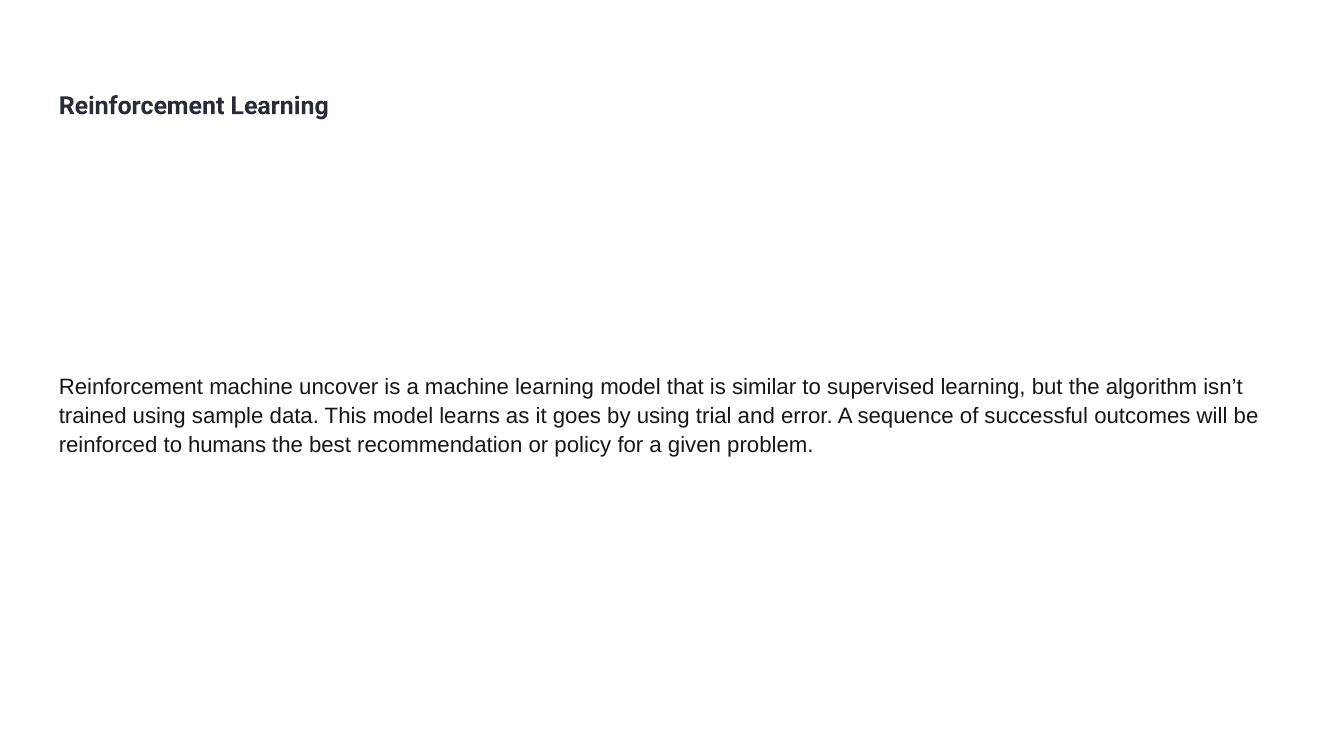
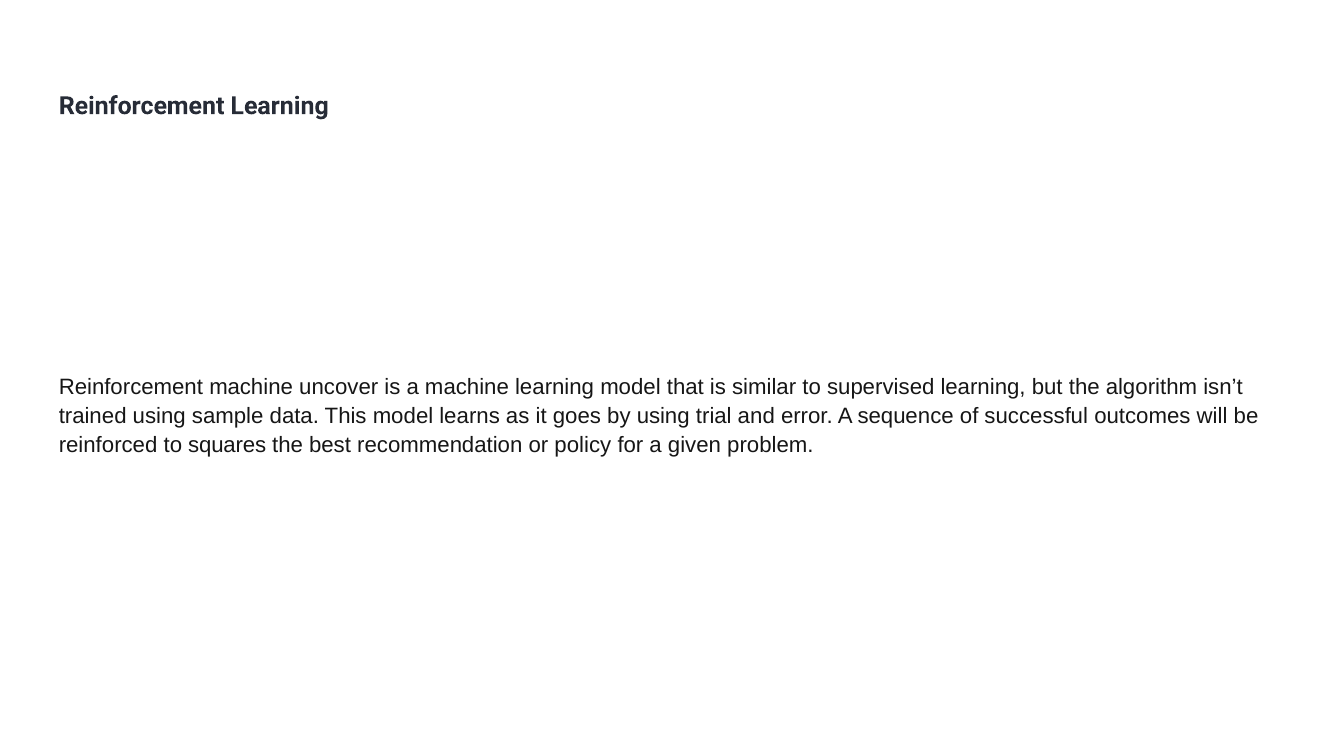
humans: humans -> squares
